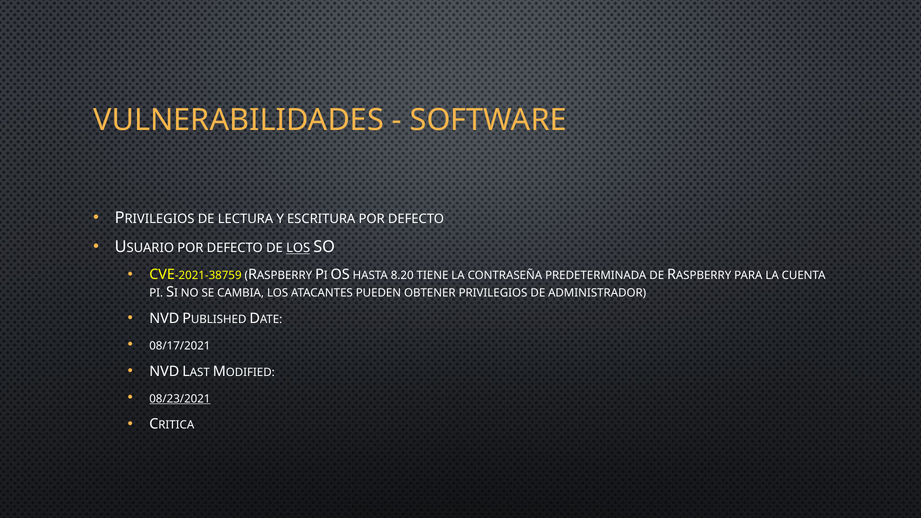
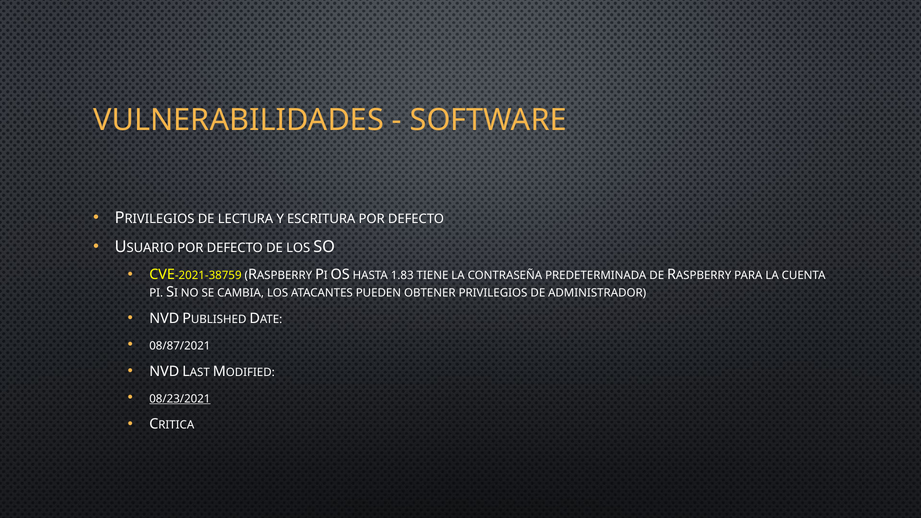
LOS at (298, 248) underline: present -> none
8.20: 8.20 -> 1.83
08/17/2021: 08/17/2021 -> 08/87/2021
